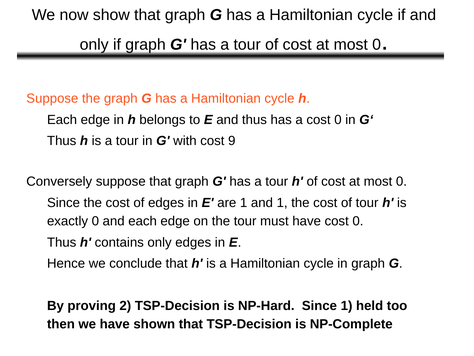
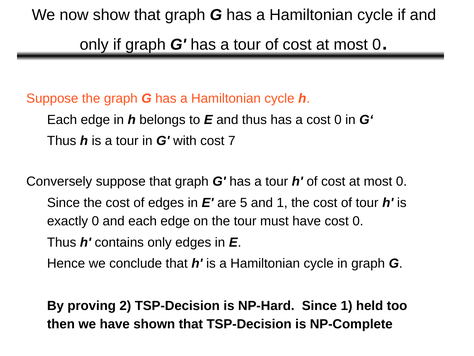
9: 9 -> 7
are 1: 1 -> 5
